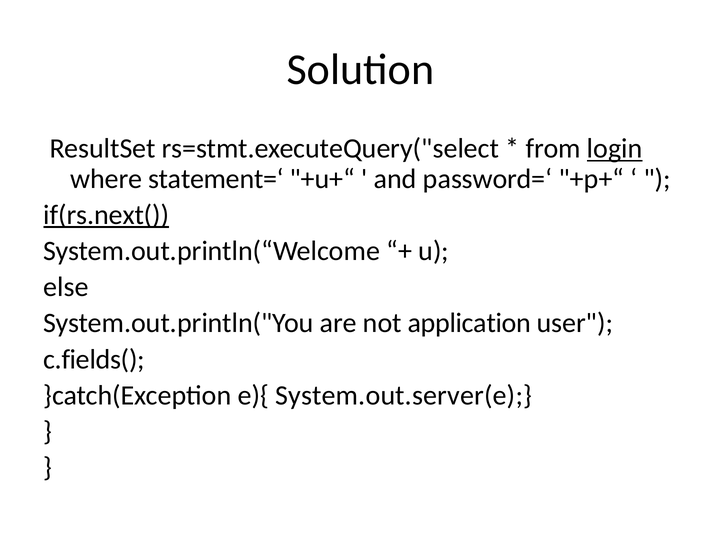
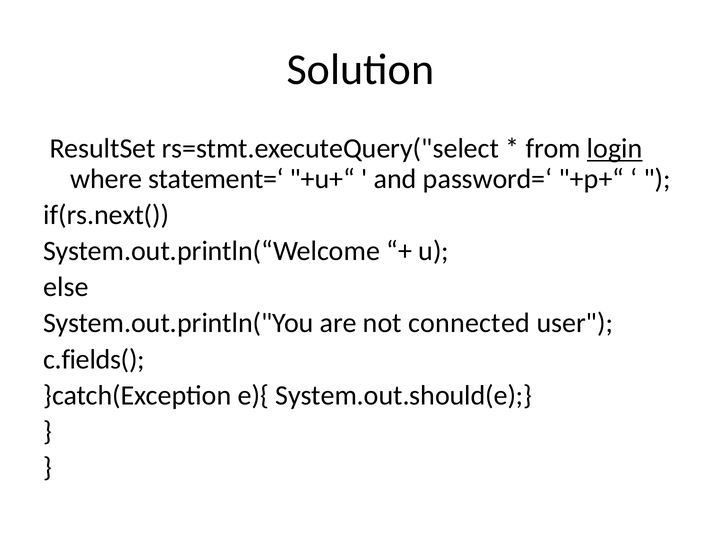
if(rs.next( underline: present -> none
application: application -> connected
System.out.server(e: System.out.server(e -> System.out.should(e
